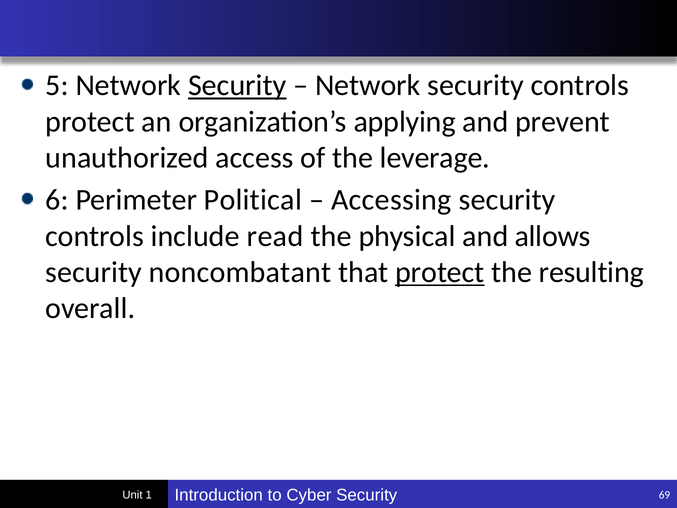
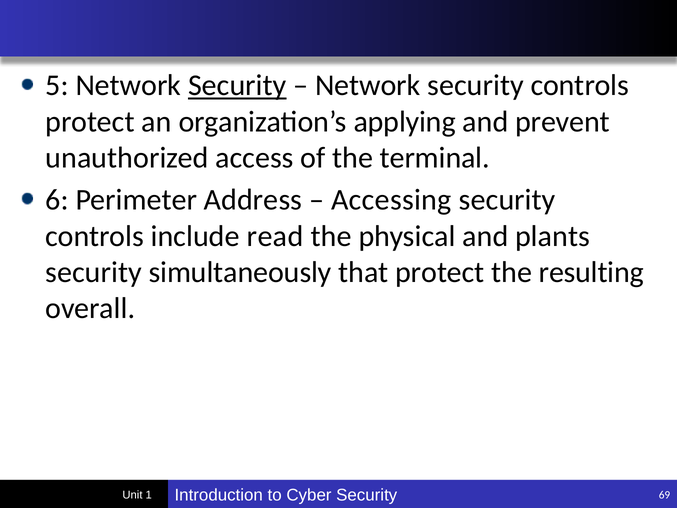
leverage: leverage -> terminal
Political: Political -> Address
allows: allows -> plants
noncombatant: noncombatant -> simultaneously
protect at (440, 272) underline: present -> none
